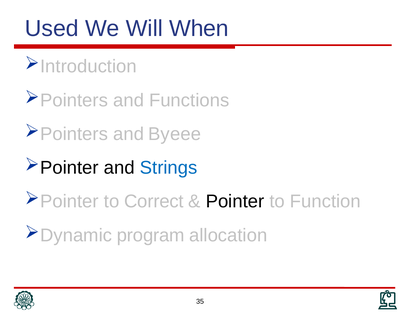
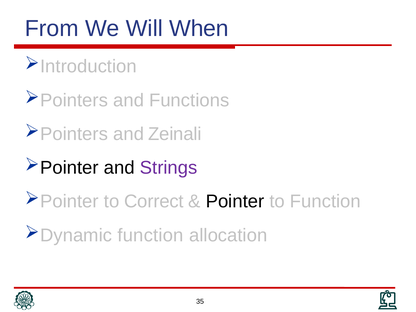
Used: Used -> From
Byeee: Byeee -> Zeinali
Strings colour: blue -> purple
program at (151, 235): program -> function
